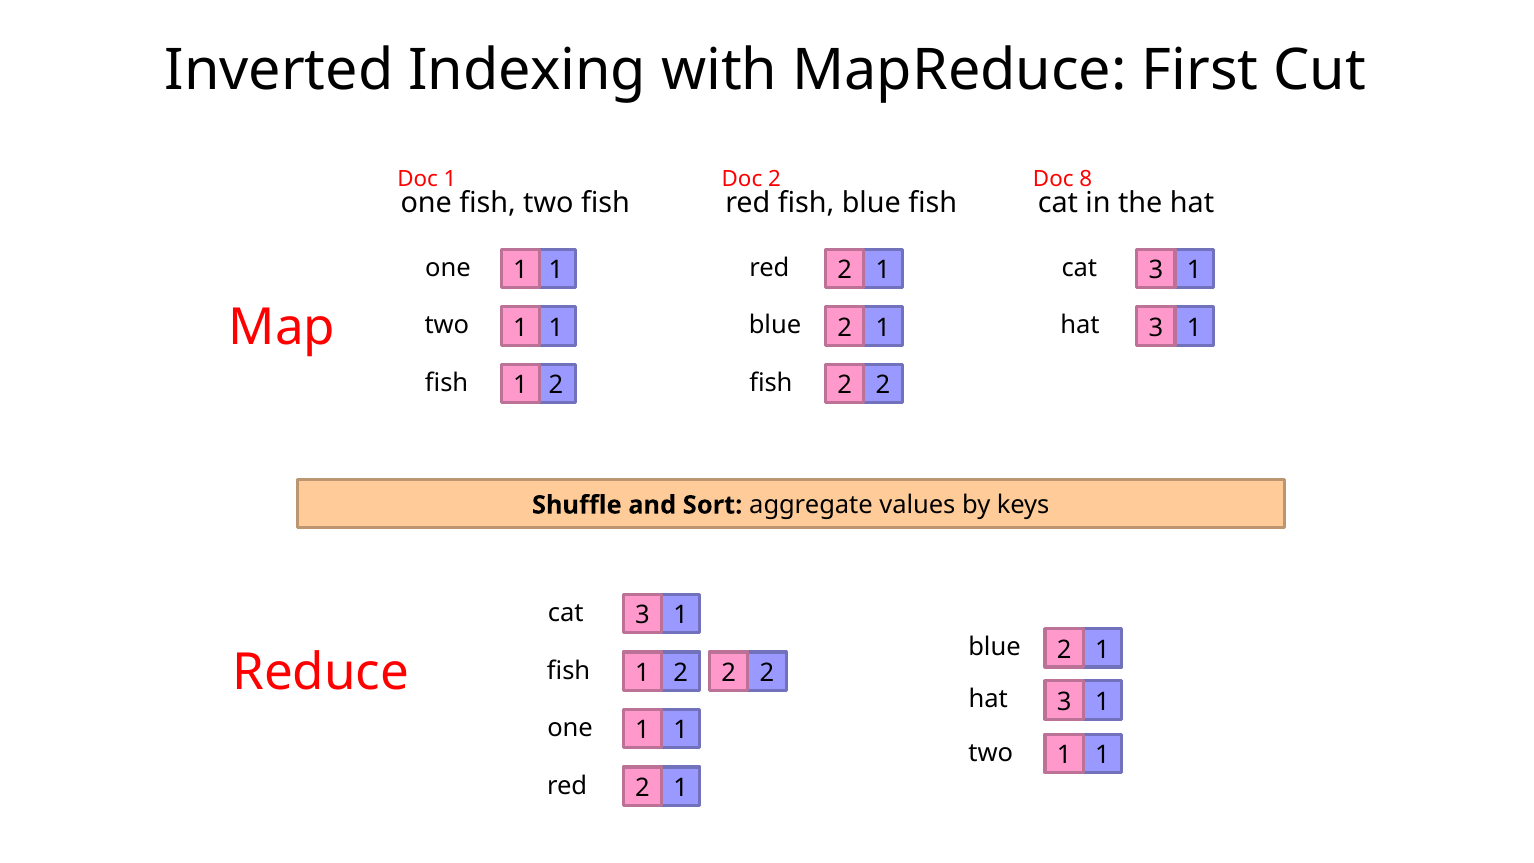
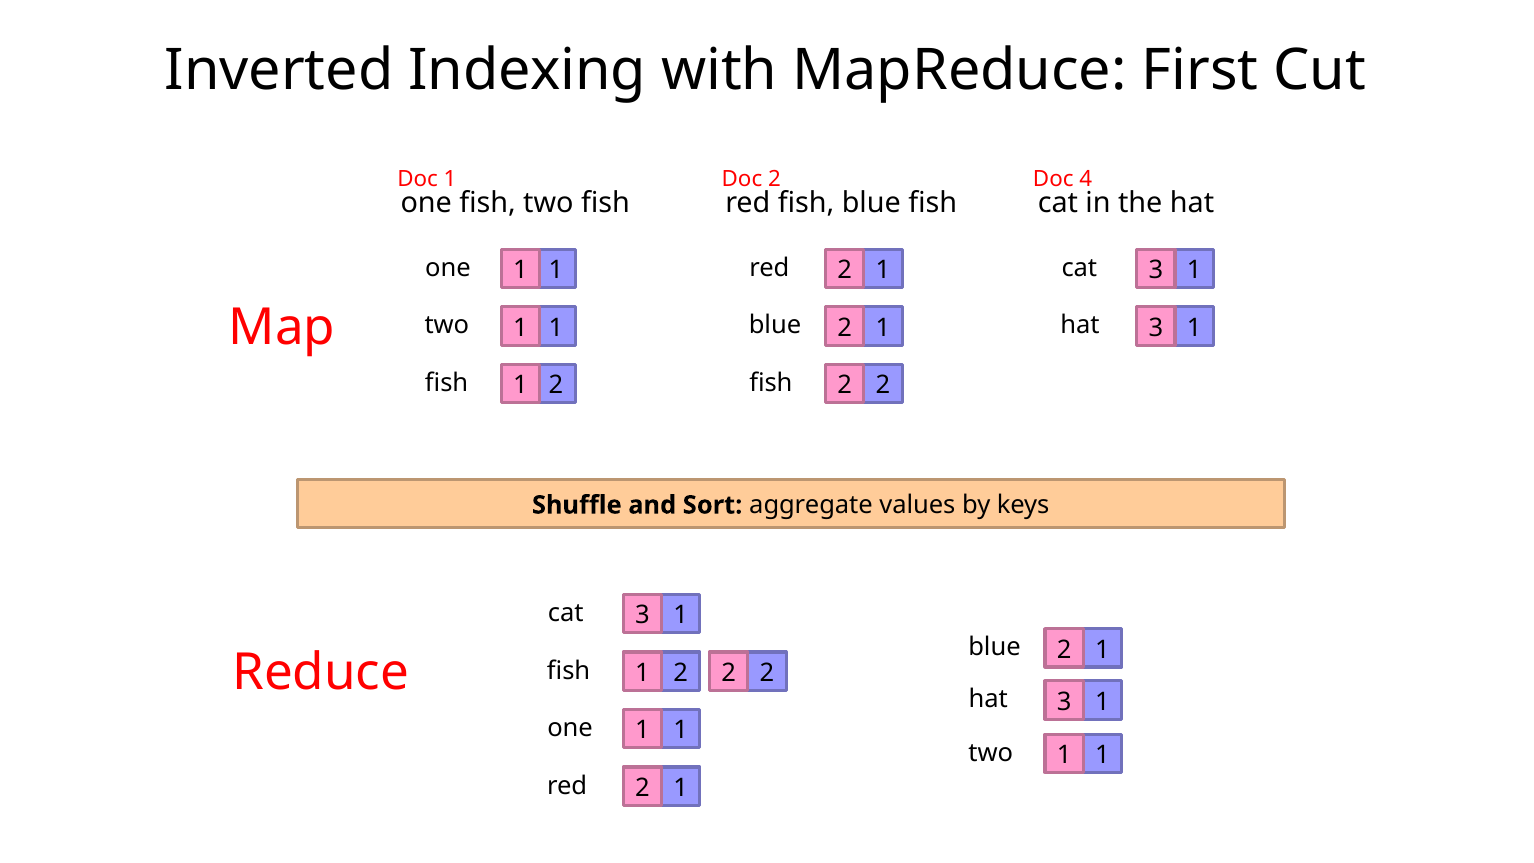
8: 8 -> 4
